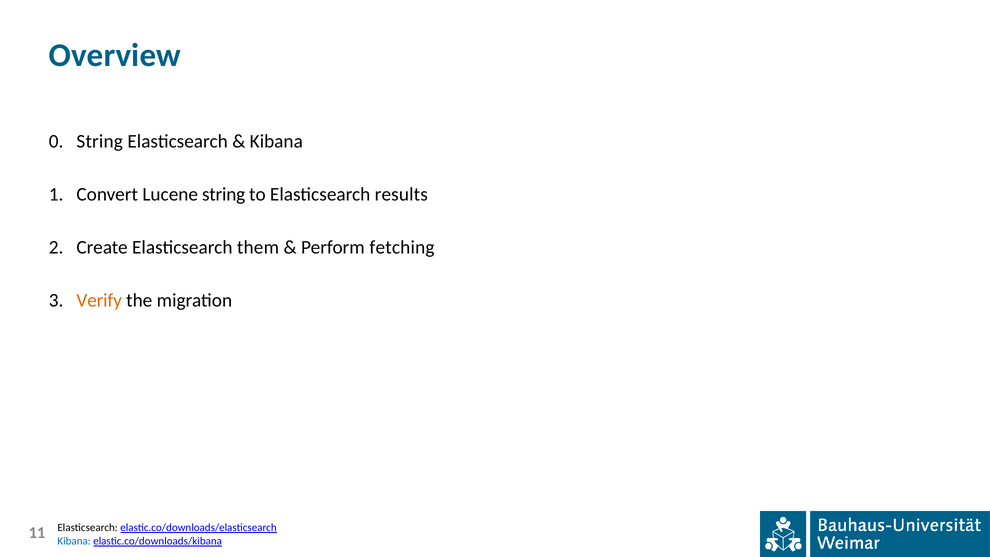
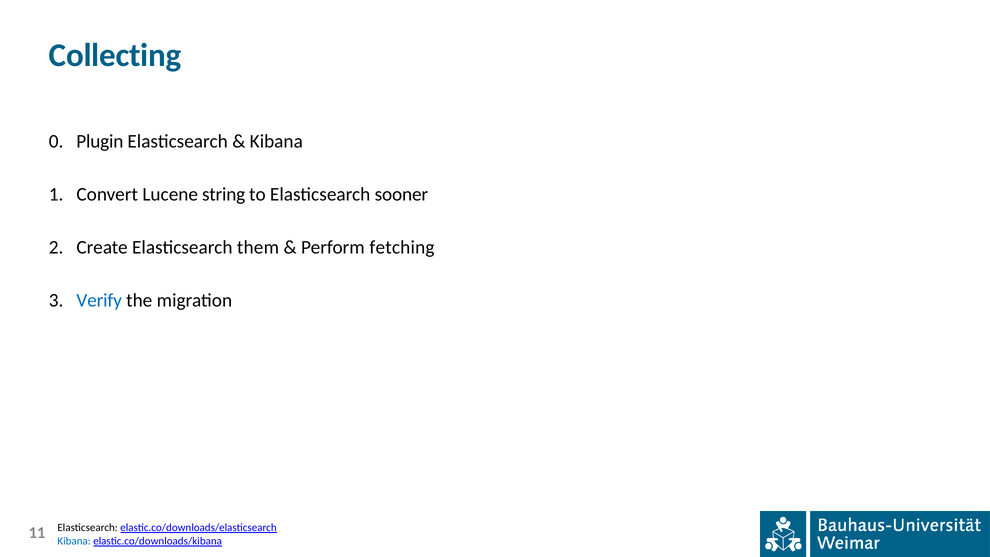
Overview: Overview -> Collecting
0 String: String -> Plugin
results: results -> sooner
Verify colour: orange -> blue
